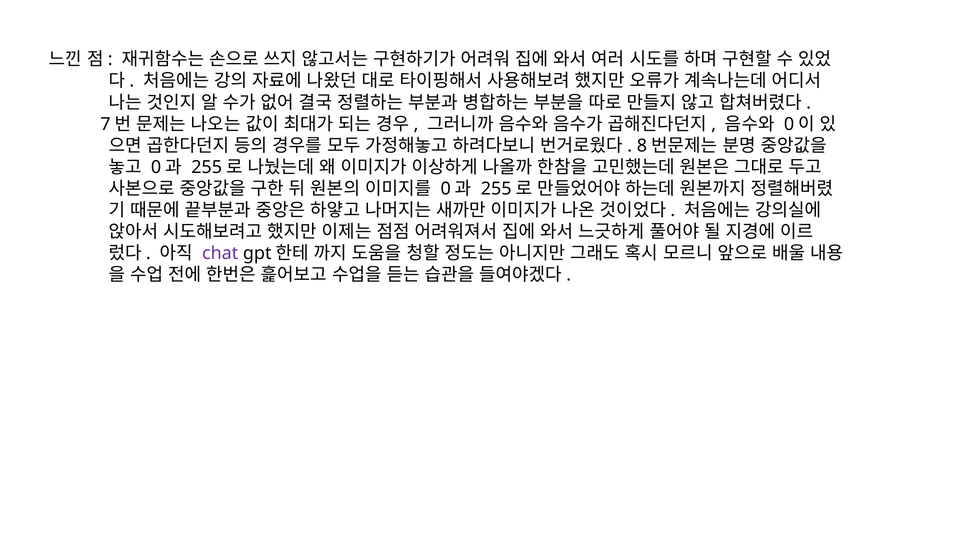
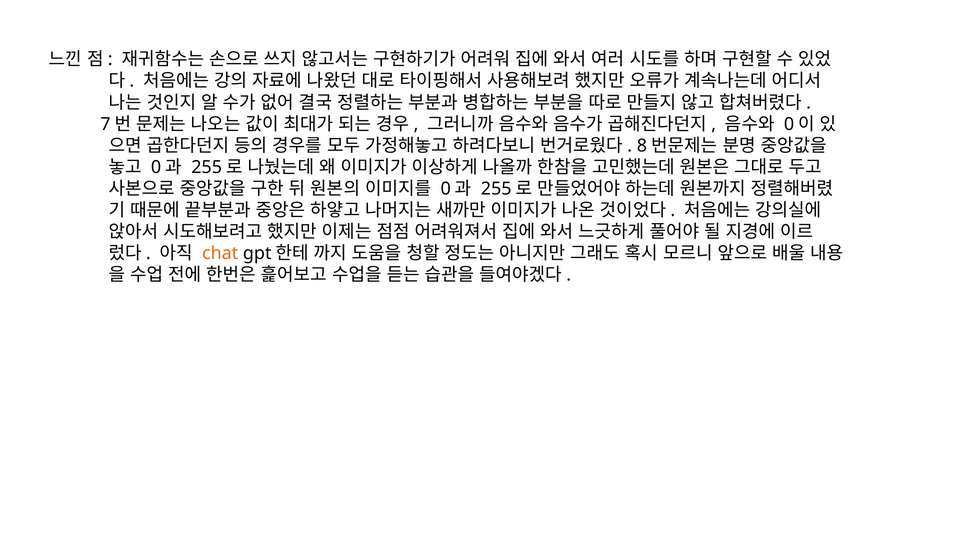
chat colour: purple -> orange
